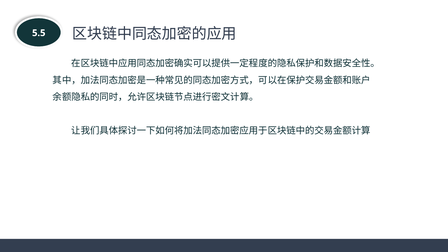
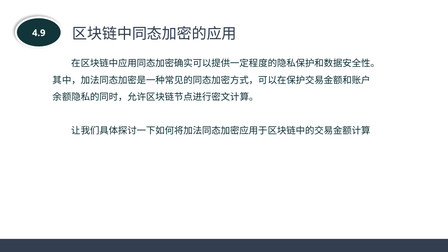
5.5: 5.5 -> 4.9
